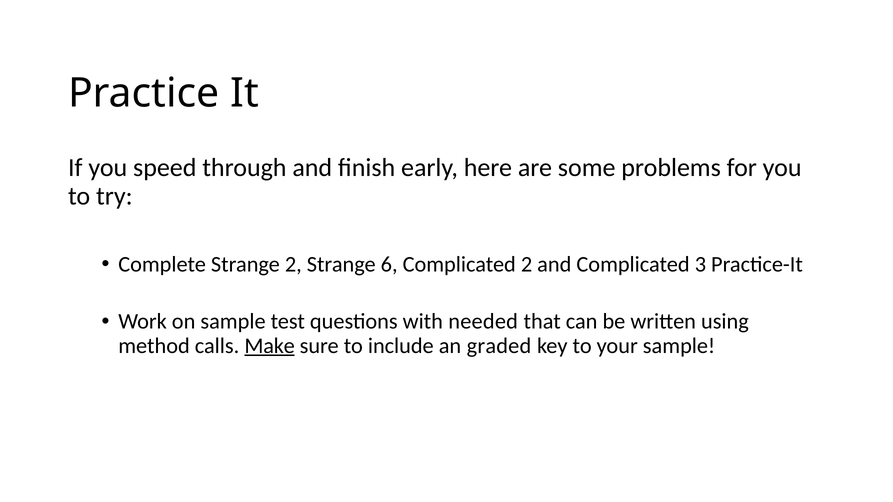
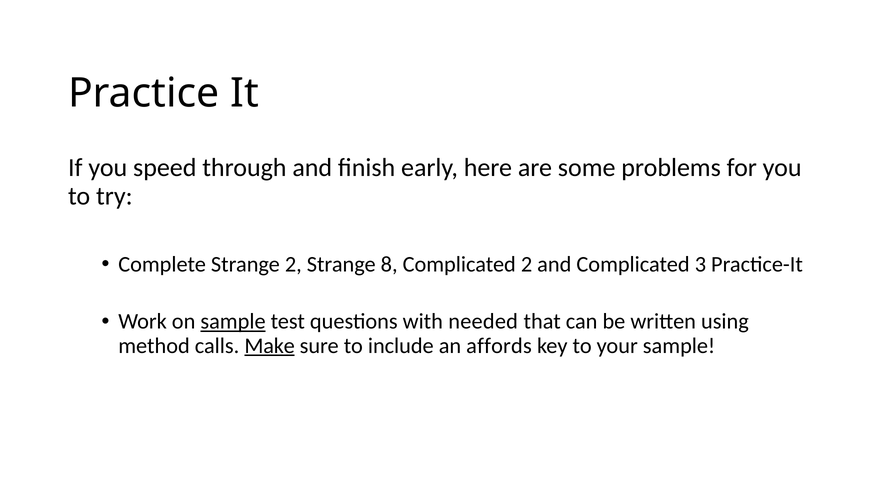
6: 6 -> 8
sample at (233, 322) underline: none -> present
graded: graded -> affords
